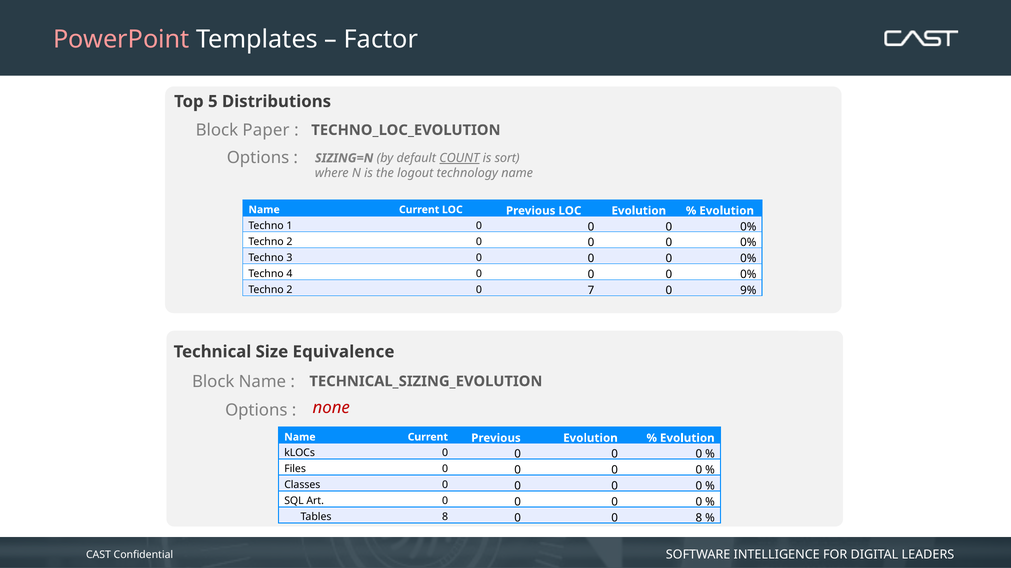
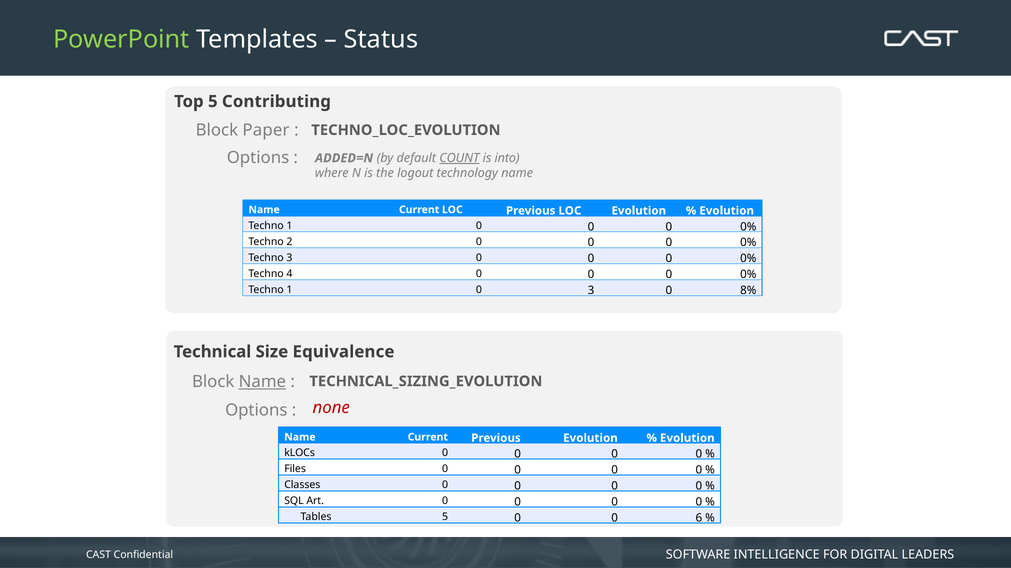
PowerPoint colour: pink -> light green
Factor: Factor -> Status
Distributions: Distributions -> Contributing
SIZING=N: SIZING=N -> ADDED=N
sort: sort -> into
2 at (289, 290): 2 -> 1
0 7: 7 -> 3
9%: 9% -> 8%
Name at (262, 382) underline: none -> present
Tables 8: 8 -> 5
0 8: 8 -> 6
